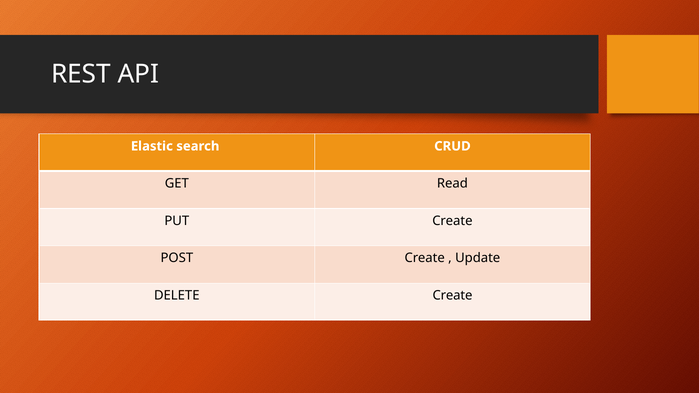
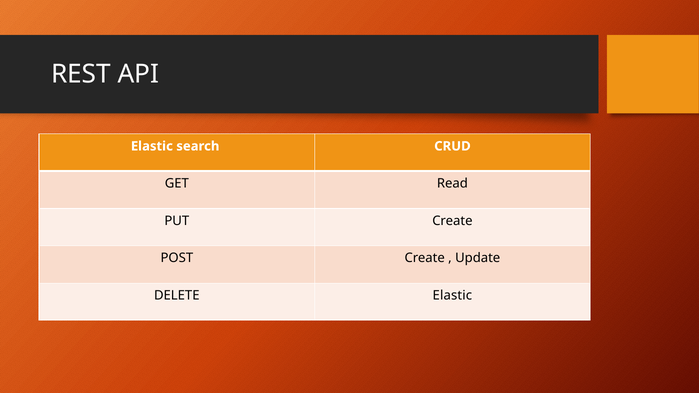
DELETE Create: Create -> Elastic
